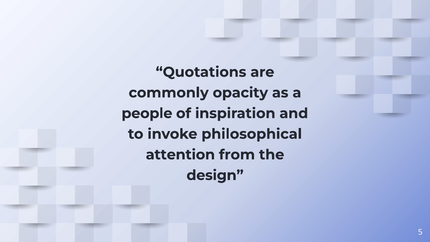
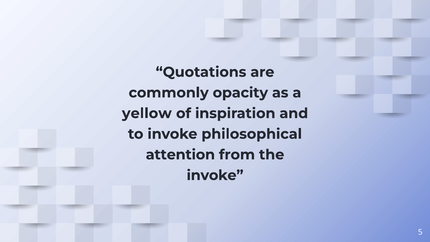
people: people -> yellow
design at (215, 175): design -> invoke
